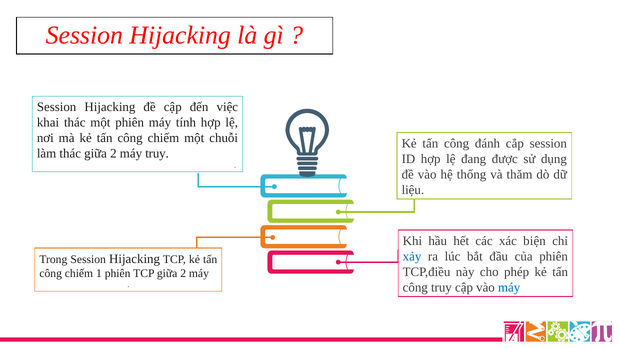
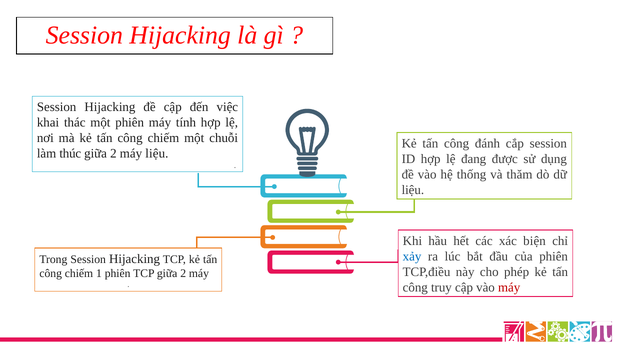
làm thác: thác -> thúc
máy truy: truy -> liệu
máy at (509, 288) colour: blue -> red
